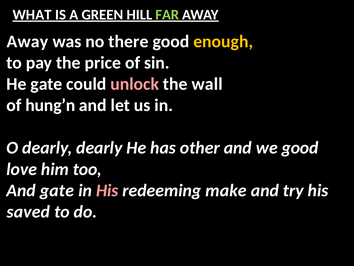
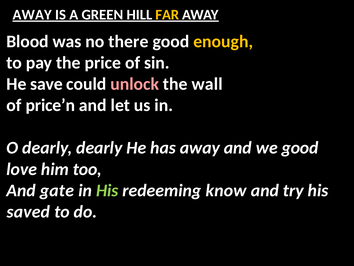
WHAT at (32, 15): WHAT -> AWAY
FAR colour: light green -> yellow
Away at (27, 41): Away -> Blood
He gate: gate -> save
hung’n: hung’n -> price’n
has other: other -> away
His at (107, 190) colour: pink -> light green
make: make -> know
